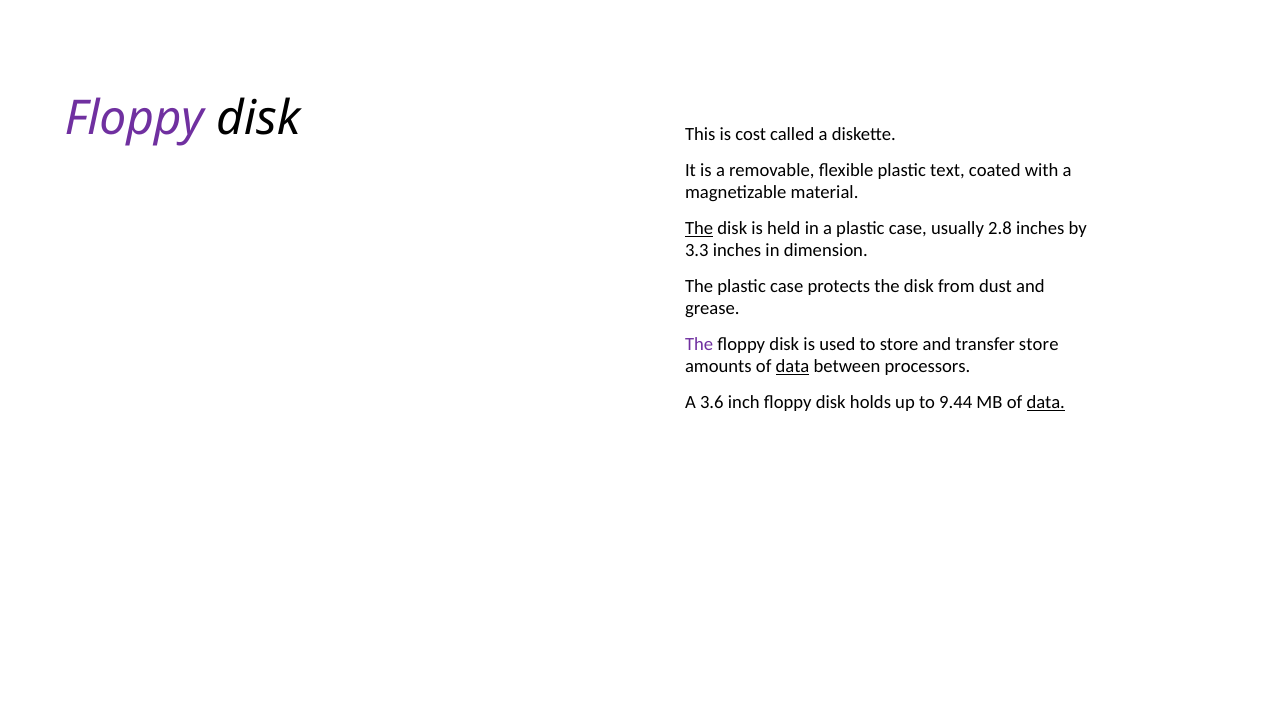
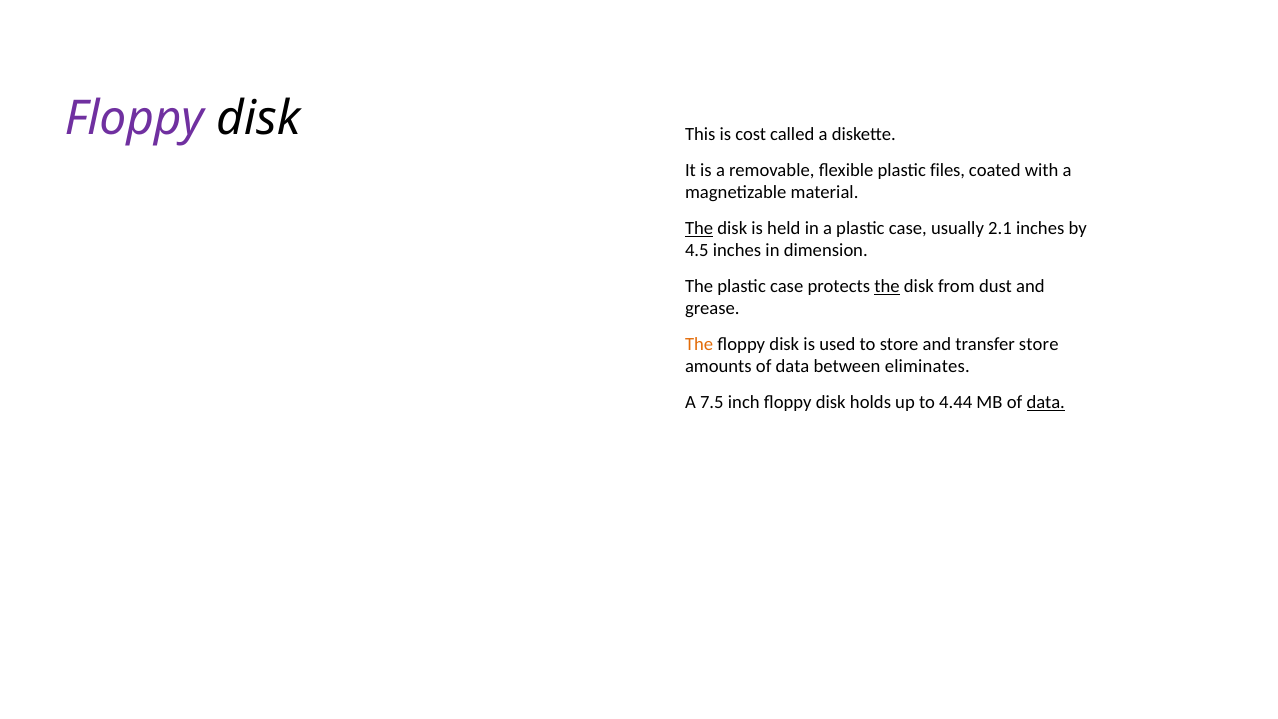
text: text -> files
2.8: 2.8 -> 2.1
3.3: 3.3 -> 4.5
the at (887, 286) underline: none -> present
The at (699, 344) colour: purple -> orange
data at (793, 367) underline: present -> none
processors: processors -> eliminates
3.6: 3.6 -> 7.5
9.44: 9.44 -> 4.44
